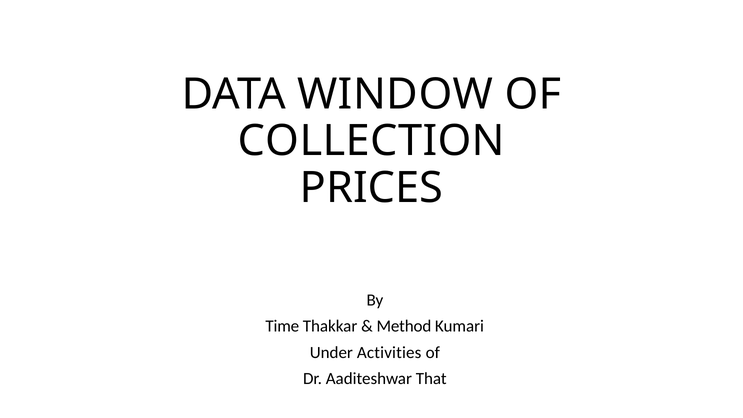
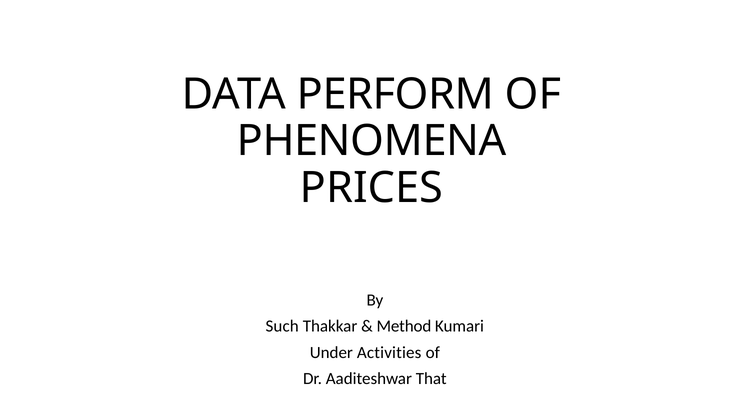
WINDOW: WINDOW -> PERFORM
COLLECTION: COLLECTION -> PHENOMENA
Time: Time -> Such
